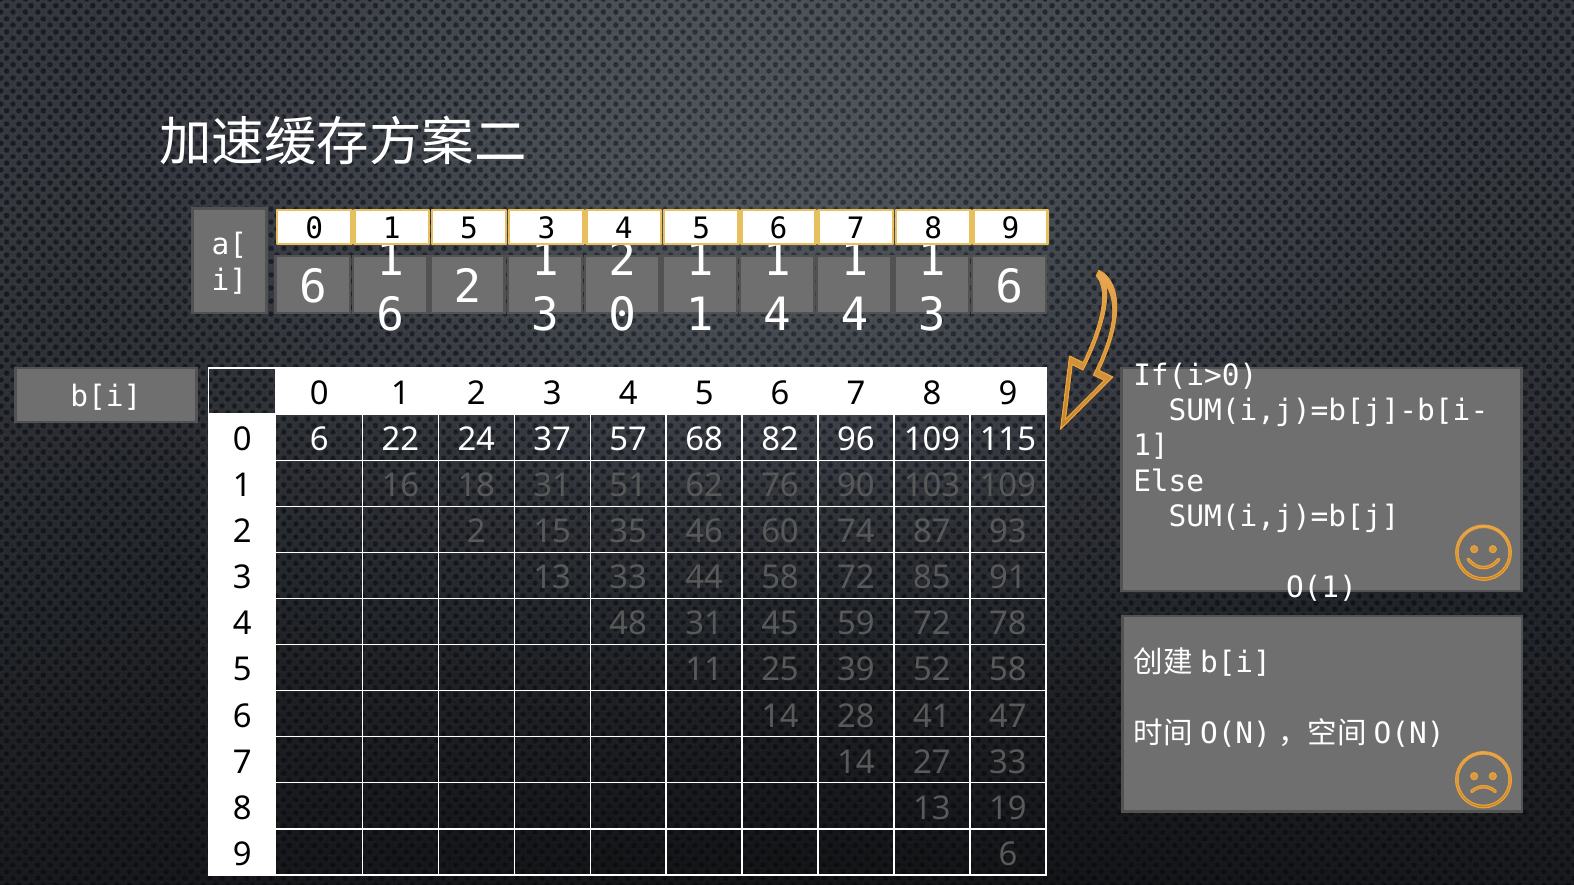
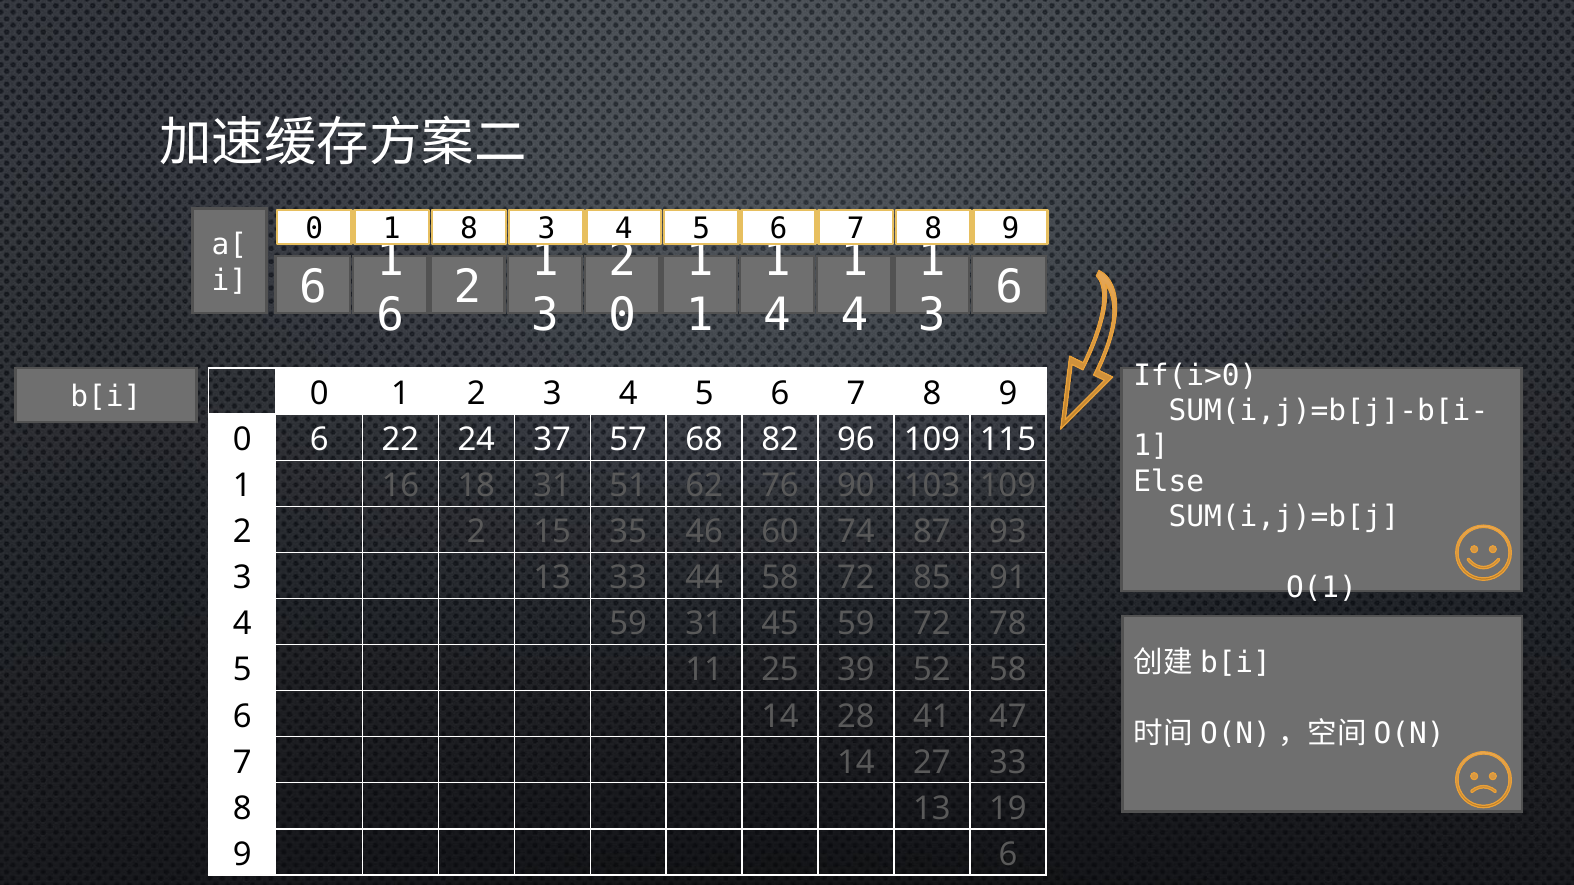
1 5: 5 -> 8
48 at (628, 624): 48 -> 59
